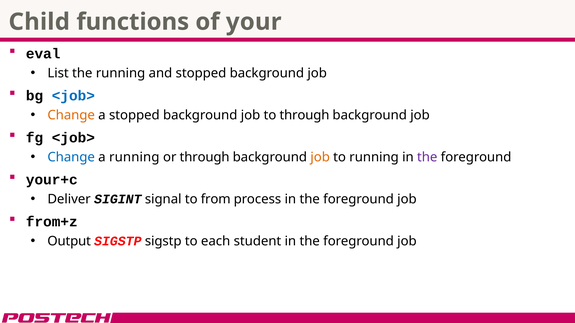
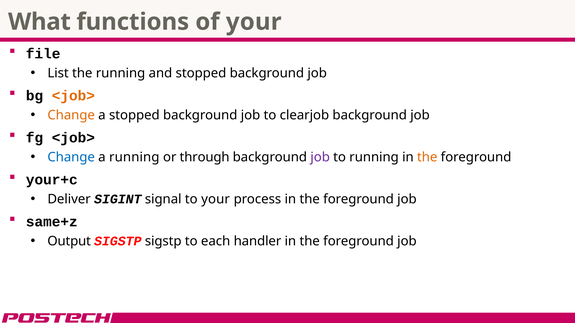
Child: Child -> What
eval: eval -> file
<job> at (73, 96) colour: blue -> orange
to through: through -> clearjob
job at (320, 157) colour: orange -> purple
the at (427, 157) colour: purple -> orange
to from: from -> your
from+z: from+z -> same+z
student: student -> handler
